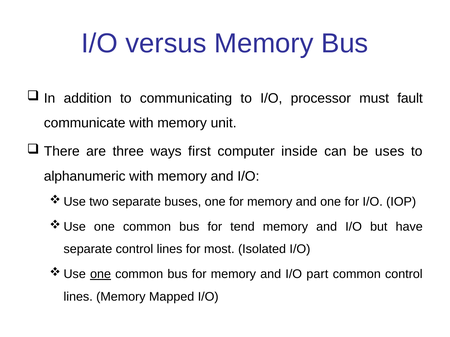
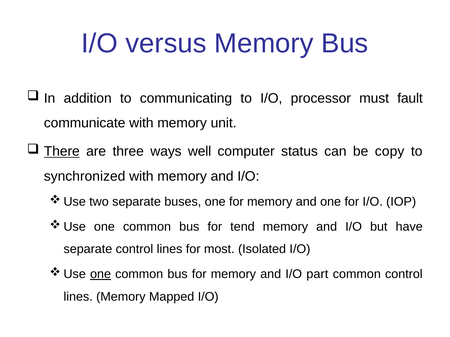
There underline: none -> present
first: first -> well
inside: inside -> status
uses: uses -> copy
alphanumeric: alphanumeric -> synchronized
